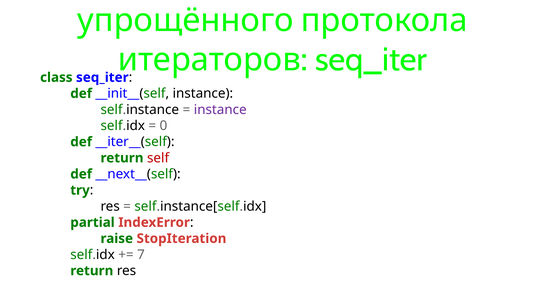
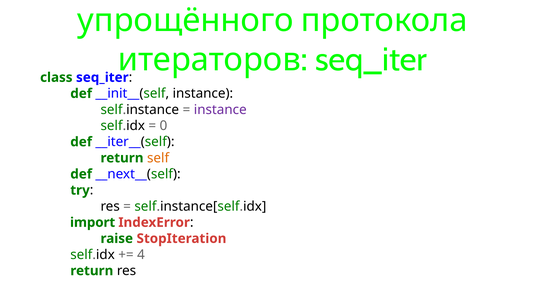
self colour: red -> orange
partial: partial -> import
7: 7 -> 4
